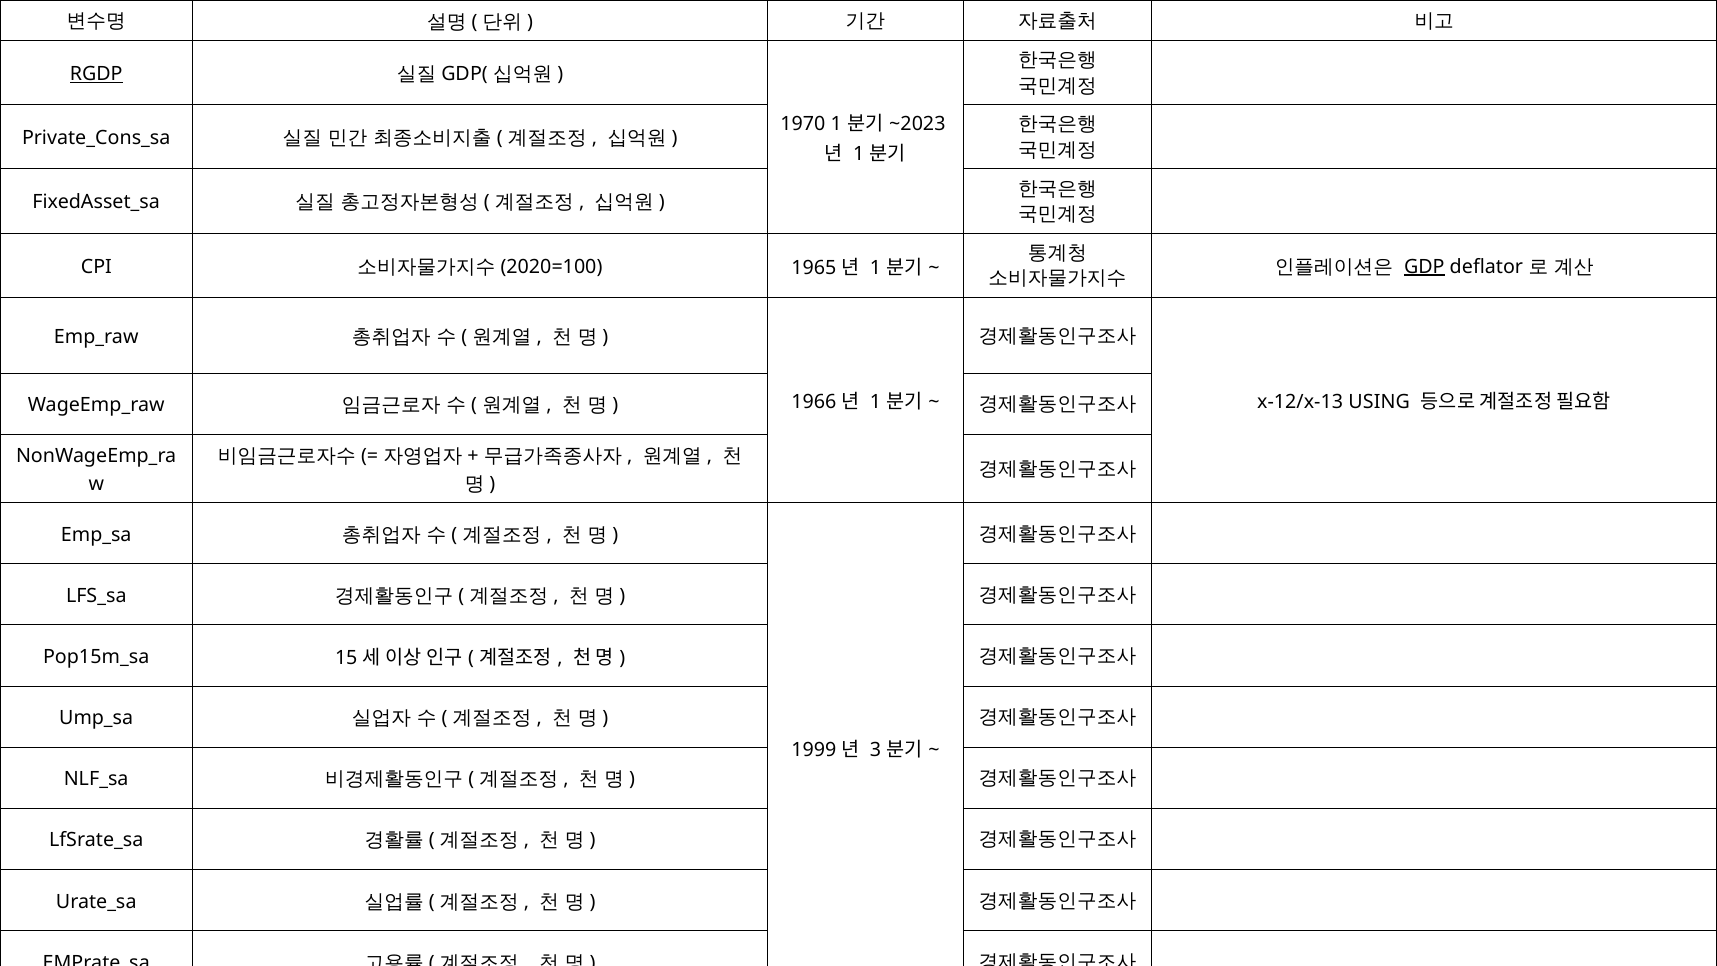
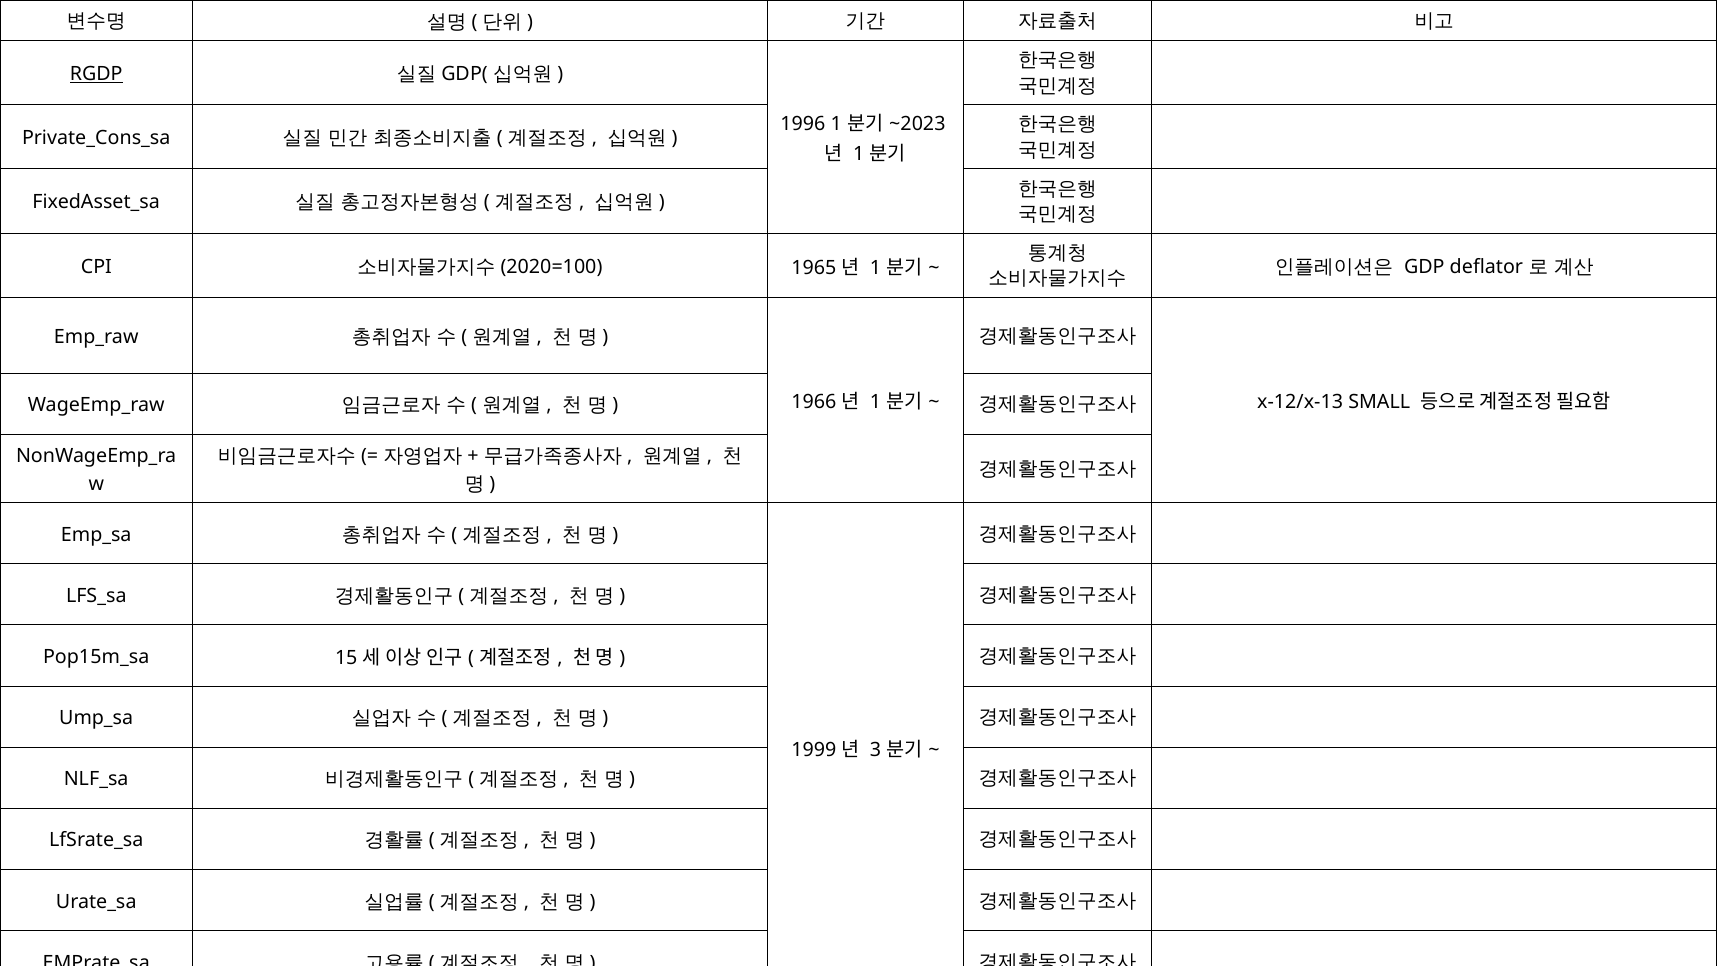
1970: 1970 -> 1996
GDP underline: present -> none
USING: USING -> SMALL
